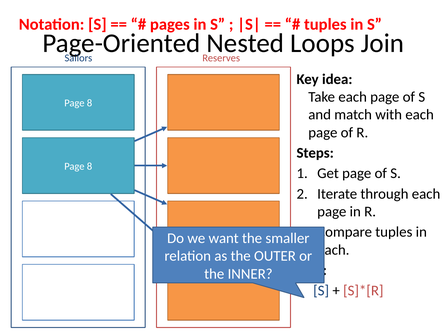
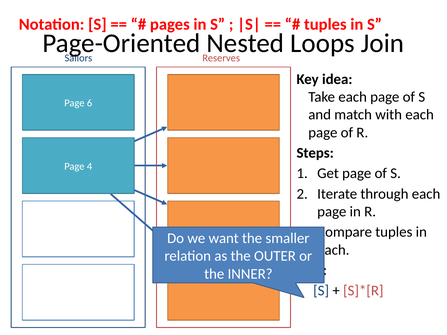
8 at (90, 103): 8 -> 6
8 at (90, 166): 8 -> 4
